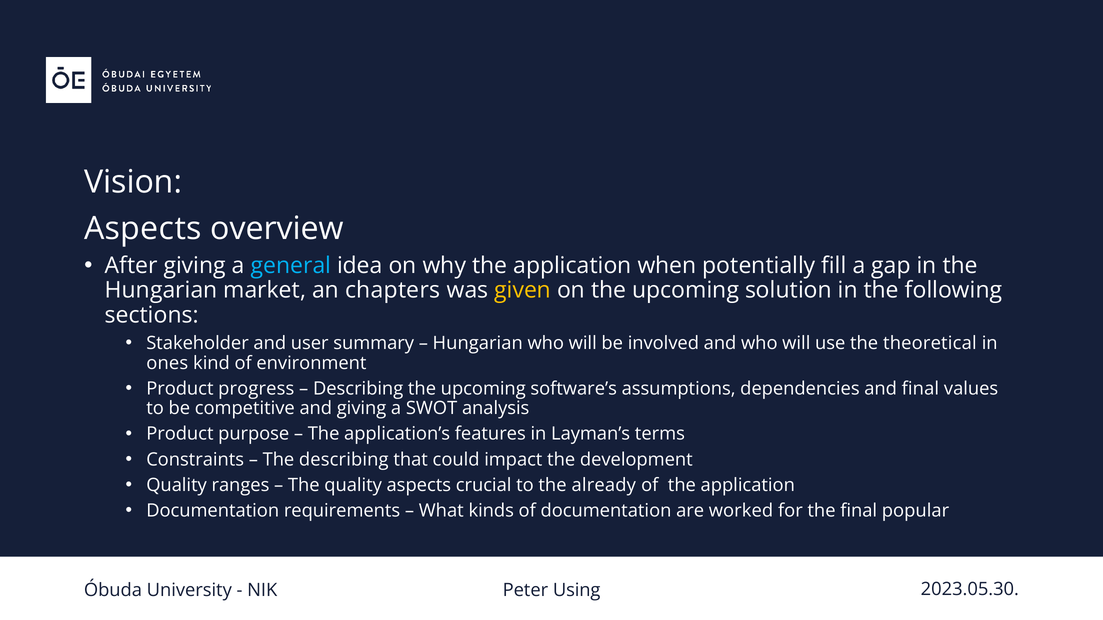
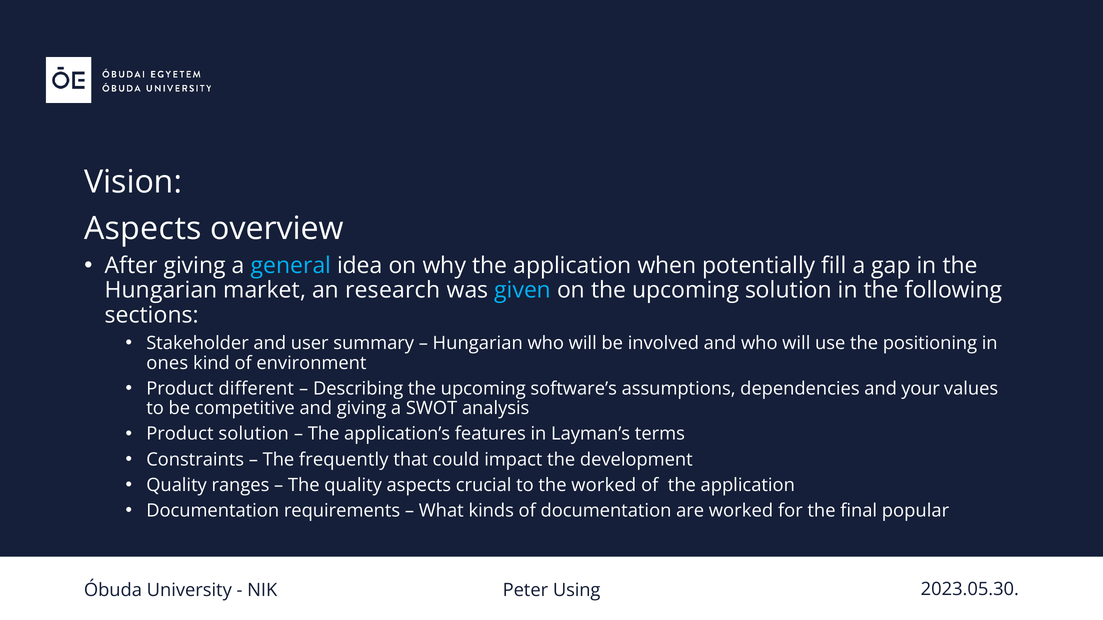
chapters: chapters -> research
given colour: yellow -> light blue
theoretical: theoretical -> positioning
progress: progress -> different
and final: final -> your
Product purpose: purpose -> solution
The describing: describing -> frequently
the already: already -> worked
